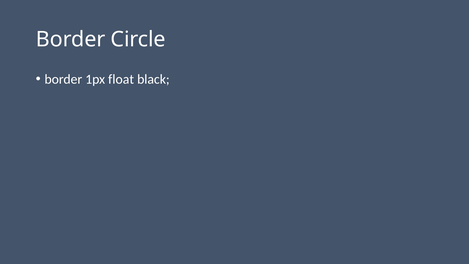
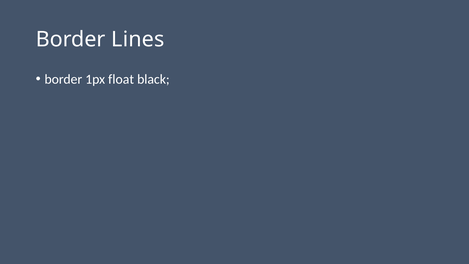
Circle: Circle -> Lines
